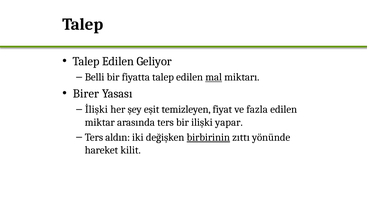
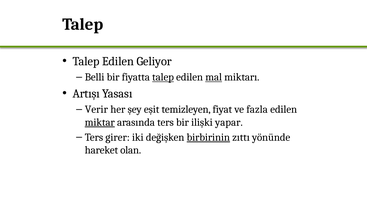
talep at (163, 77) underline: none -> present
Birer: Birer -> Artışı
İlişki: İlişki -> Verir
miktar underline: none -> present
aldın: aldın -> girer
kilit: kilit -> olan
